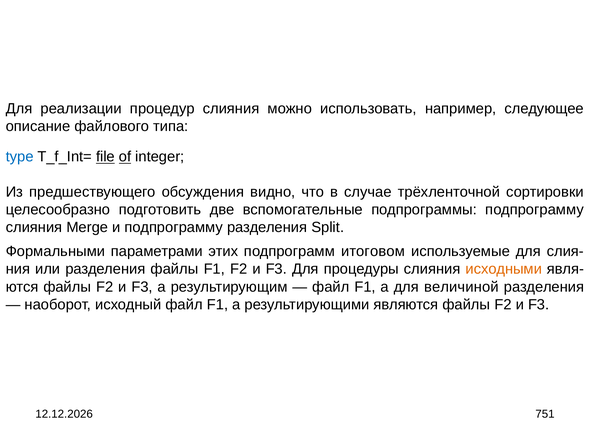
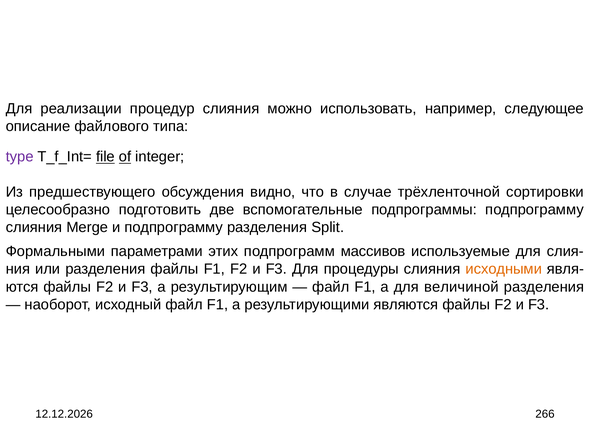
type colour: blue -> purple
итоговом: итоговом -> массивов
751: 751 -> 266
